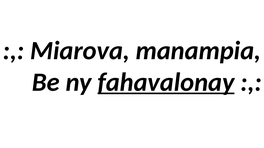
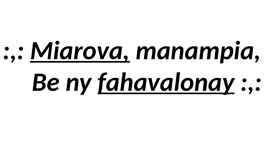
Miarova underline: none -> present
